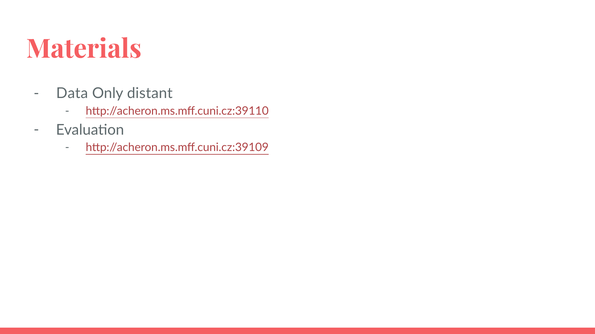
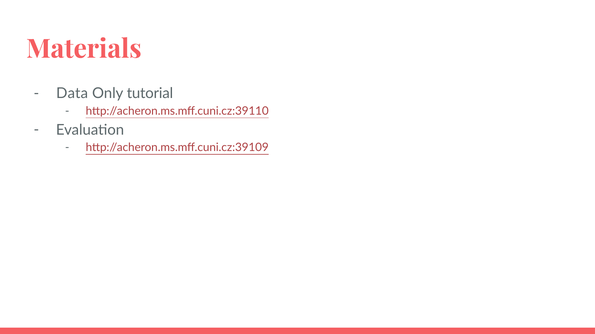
distant: distant -> tutorial
